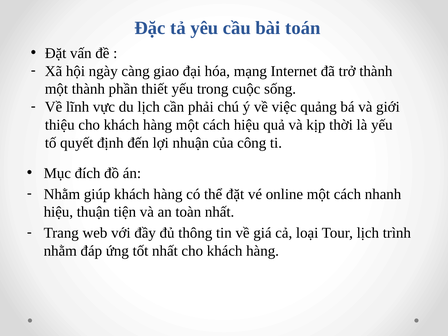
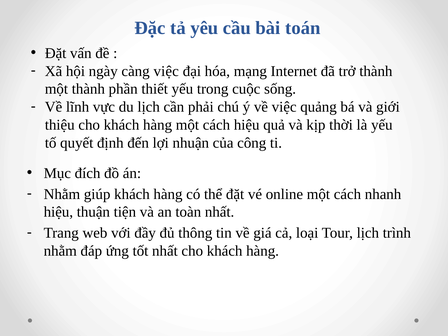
càng giao: giao -> việc
